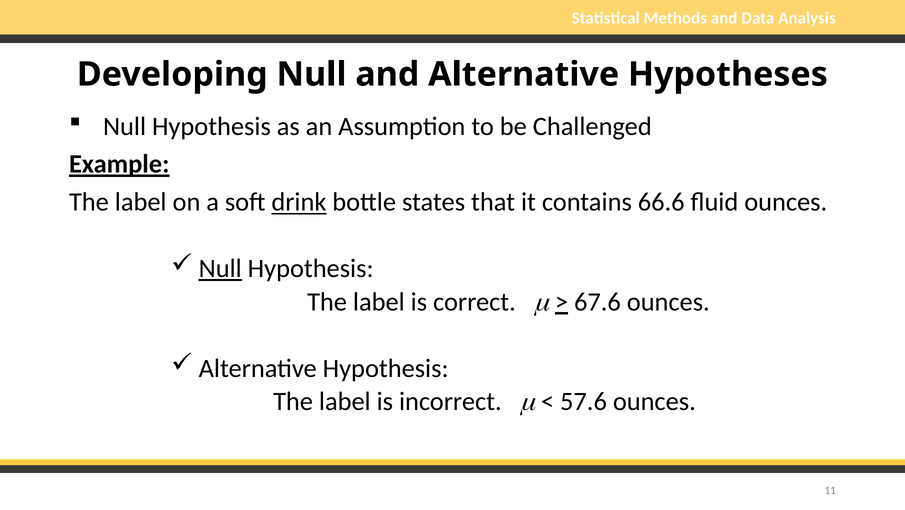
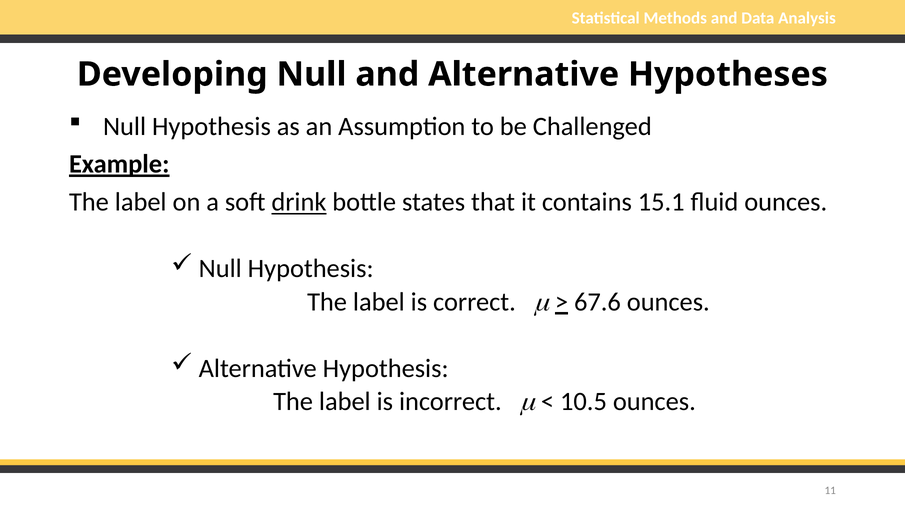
66.6: 66.6 -> 15.1
Null at (220, 269) underline: present -> none
57.6: 57.6 -> 10.5
